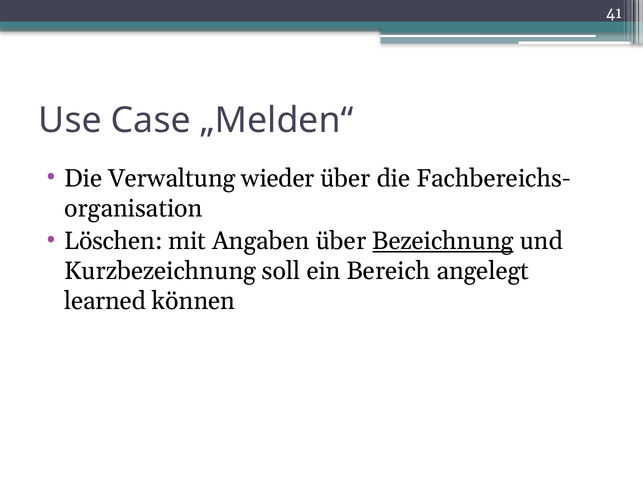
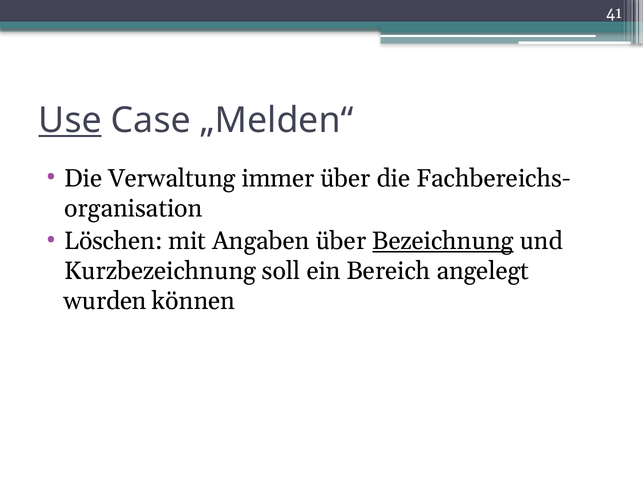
Use underline: none -> present
wieder: wieder -> immer
learned: learned -> wurden
